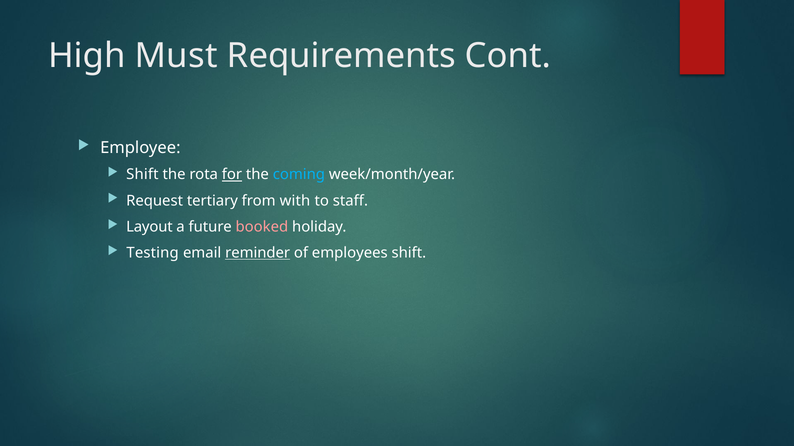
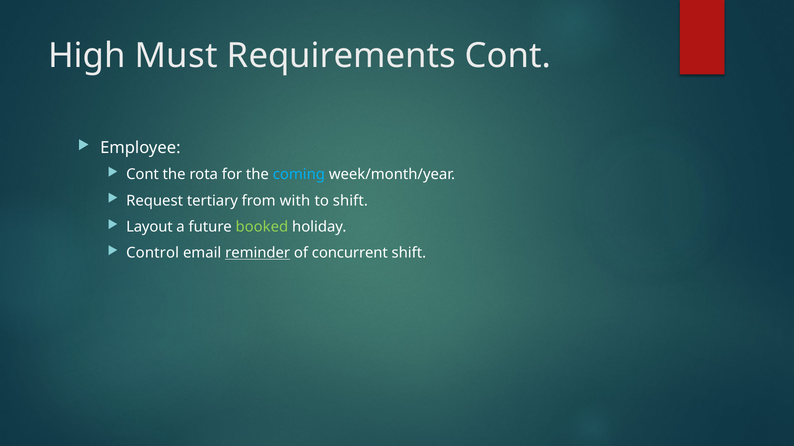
Shift at (142, 175): Shift -> Cont
for underline: present -> none
to staff: staff -> shift
booked colour: pink -> light green
Testing: Testing -> Control
employees: employees -> concurrent
